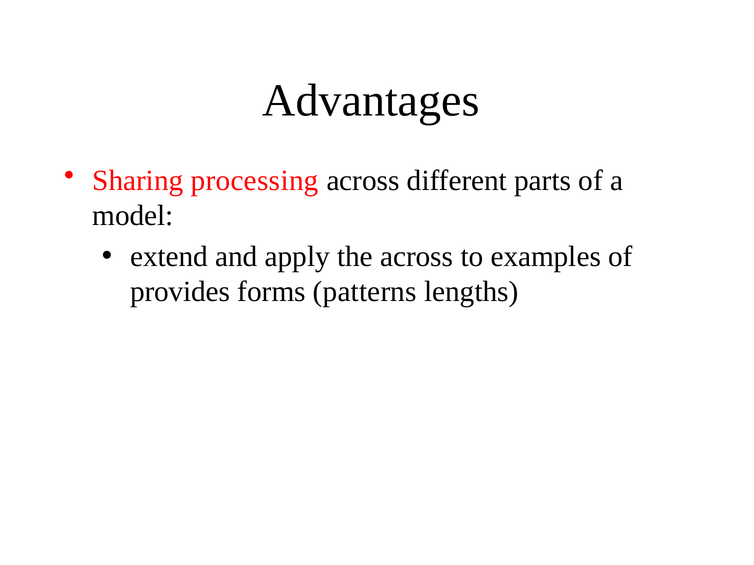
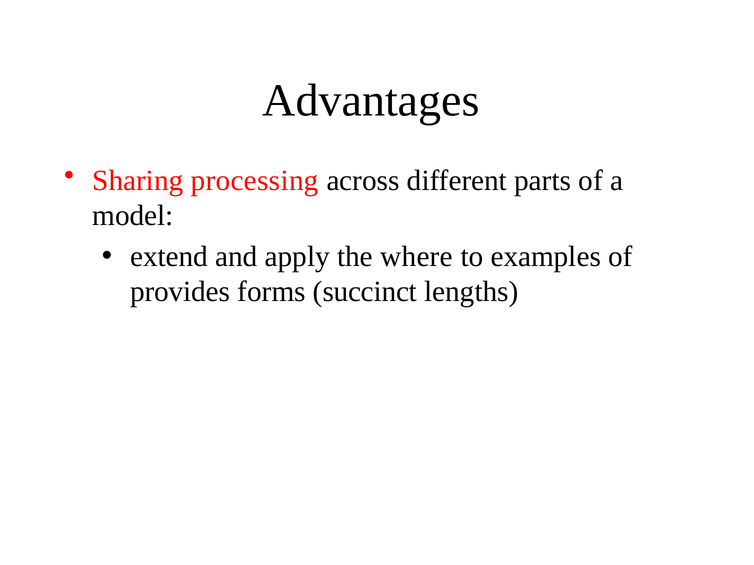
the across: across -> where
patterns: patterns -> succinct
